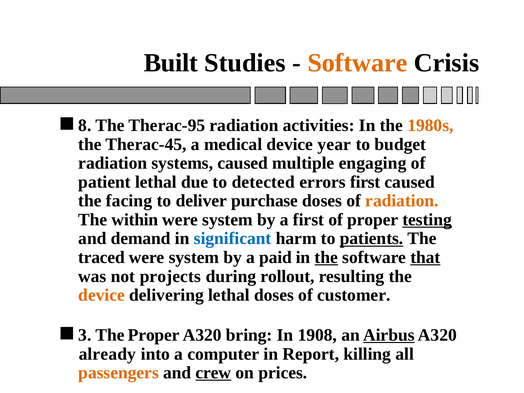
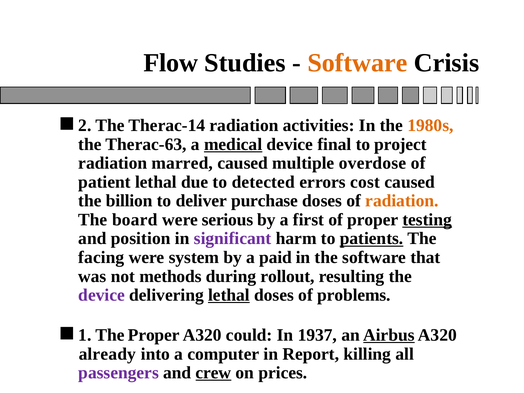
Built: Built -> Flow
8: 8 -> 2
Therac-95: Therac-95 -> Therac-14
Therac-45: Therac-45 -> Therac-63
medical underline: none -> present
year: year -> final
budget: budget -> project
systems: systems -> marred
engaging: engaging -> overdose
errors first: first -> cost
facing: facing -> billion
within: within -> board
system at (227, 220): system -> serious
demand: demand -> position
significant colour: blue -> purple
traced: traced -> facing
the at (326, 257) underline: present -> none
that underline: present -> none
projects: projects -> methods
device at (102, 295) colour: orange -> purple
lethal at (229, 295) underline: none -> present
customer: customer -> problems
3: 3 -> 1
bring: bring -> could
1908: 1908 -> 1937
passengers colour: orange -> purple
